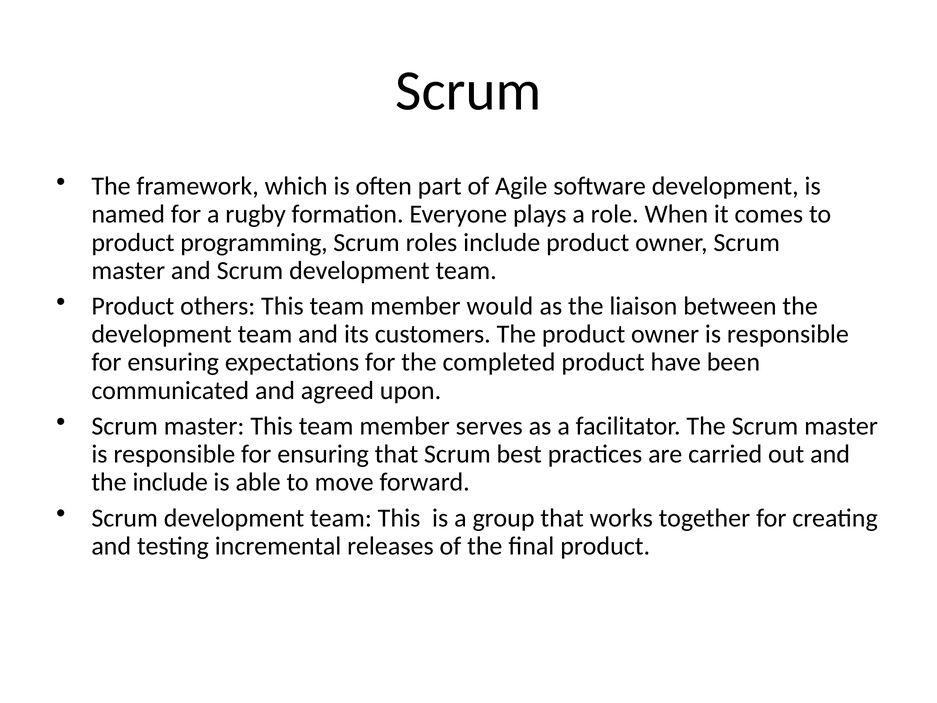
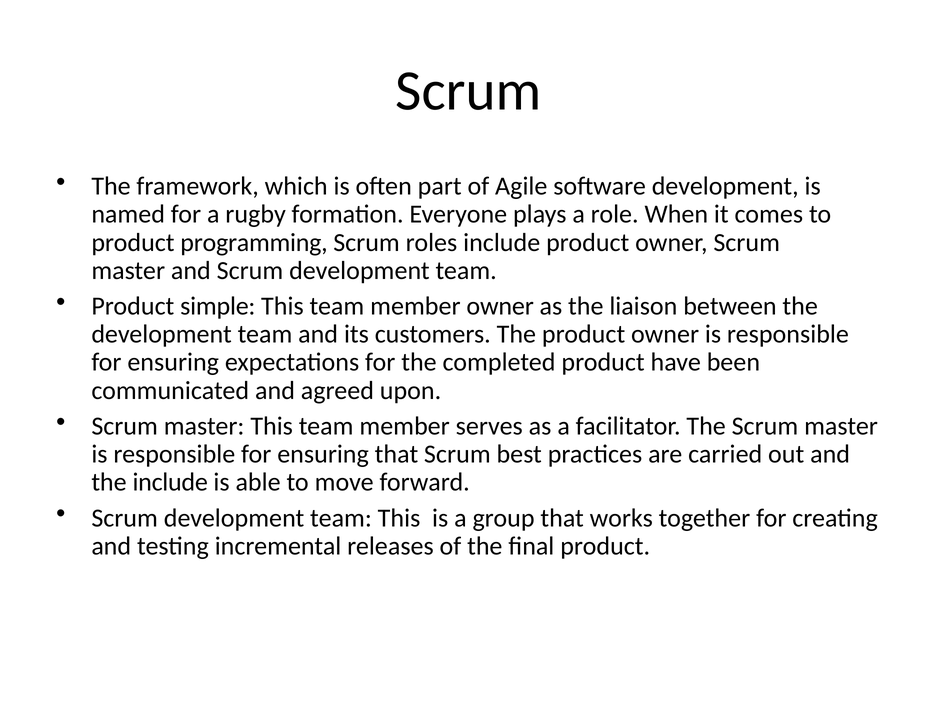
others: others -> simple
member would: would -> owner
